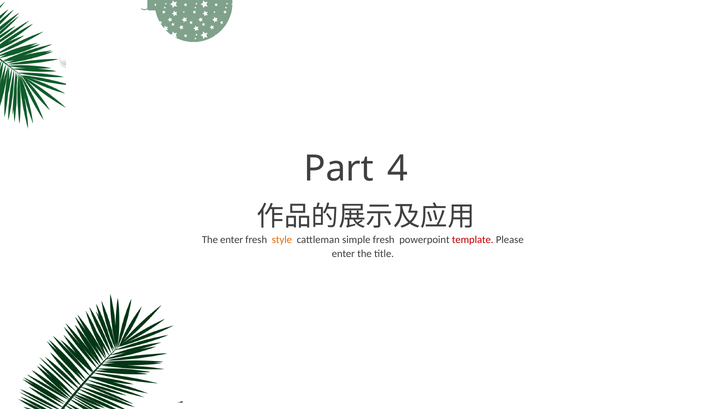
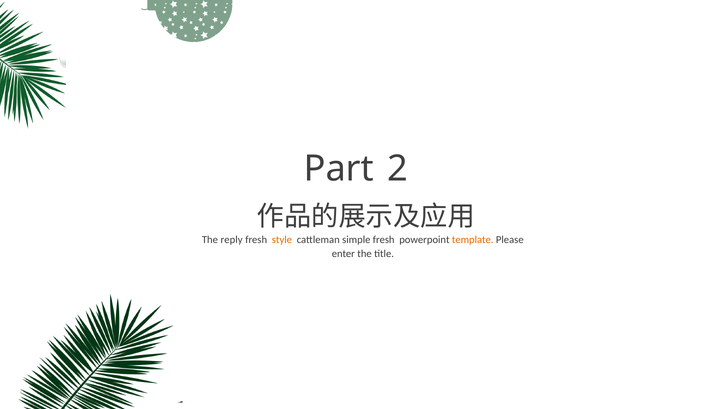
4: 4 -> 2
The enter: enter -> reply
template colour: red -> orange
